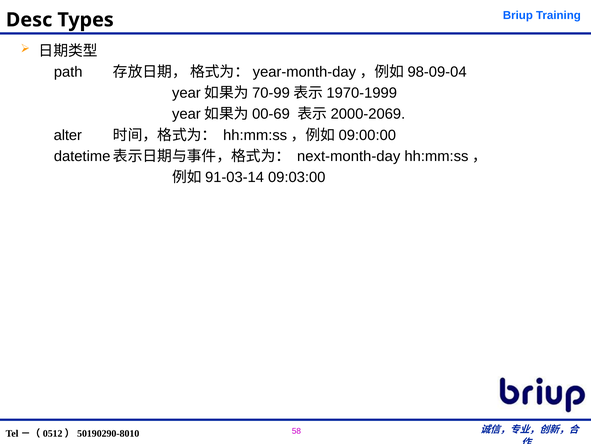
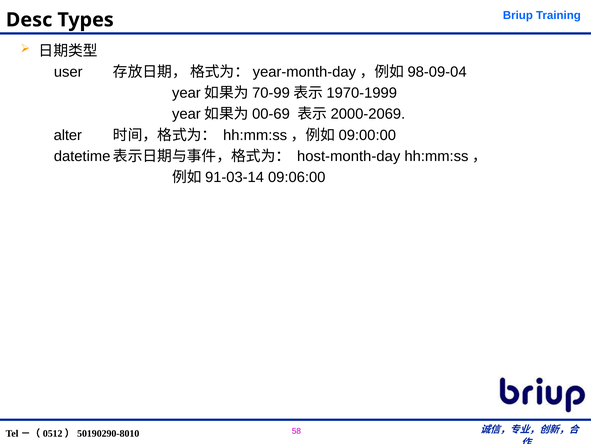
path: path -> user
next-month-day: next-month-day -> host-month-day
09:03:00: 09:03:00 -> 09:06:00
